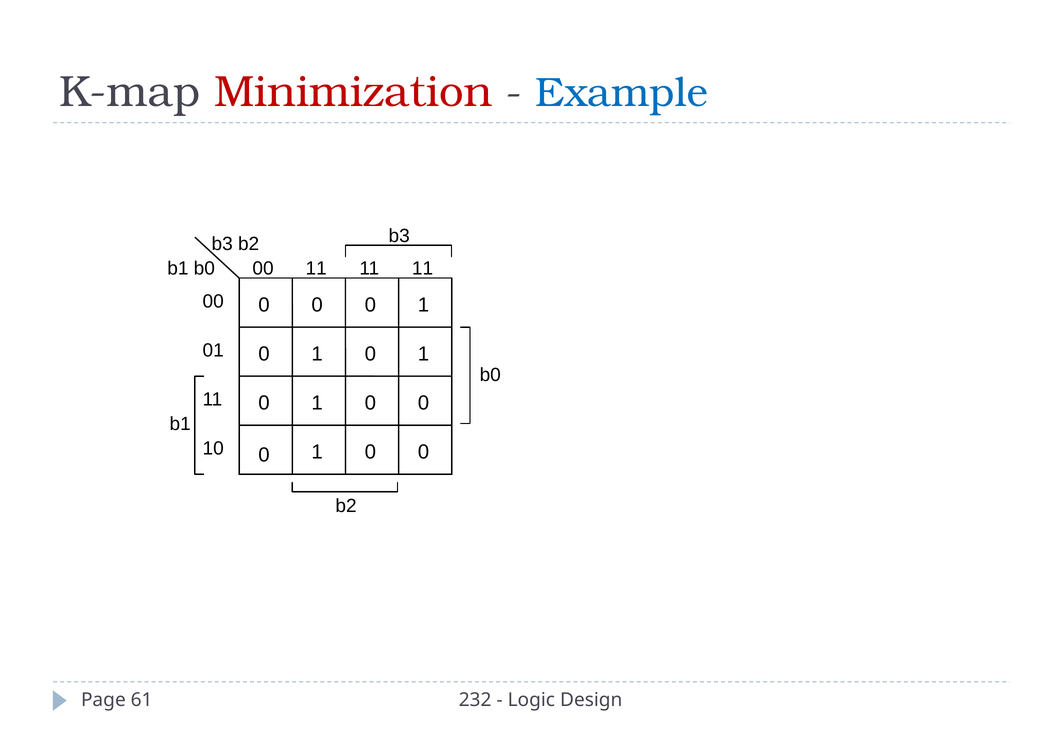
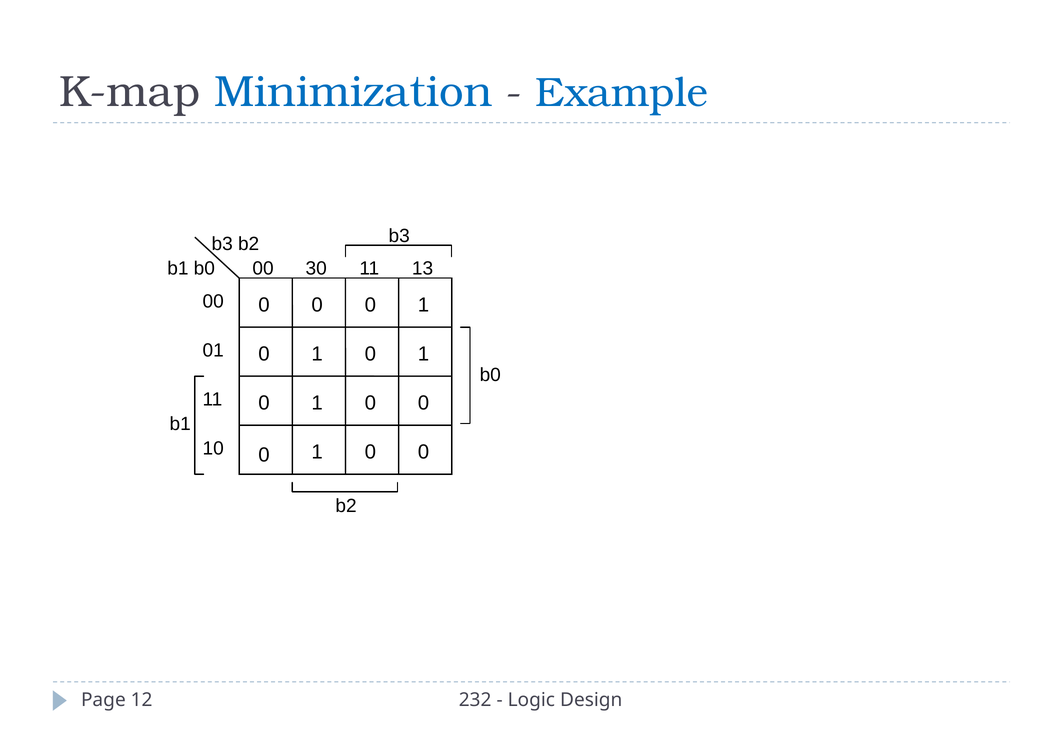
Minimization colour: red -> blue
00 11: 11 -> 30
11 at (423, 269): 11 -> 13
61: 61 -> 12
